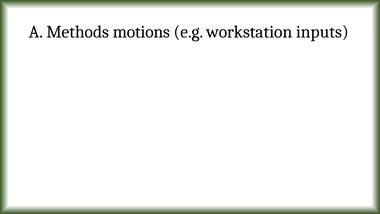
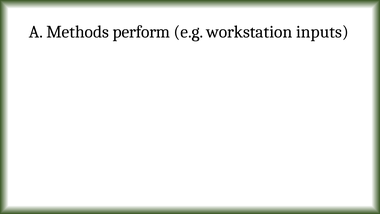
motions: motions -> perform
